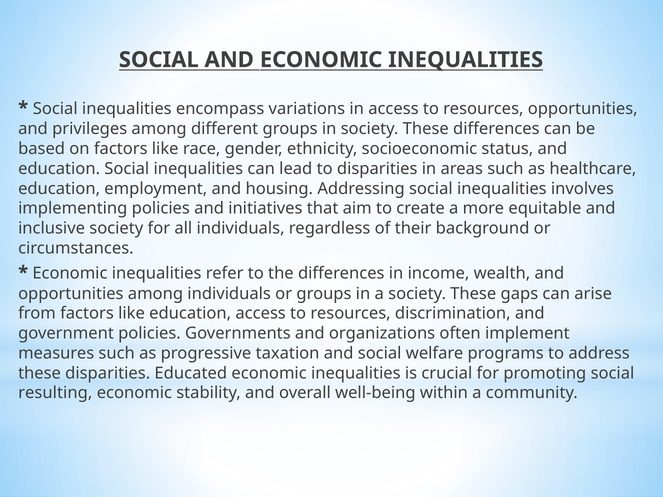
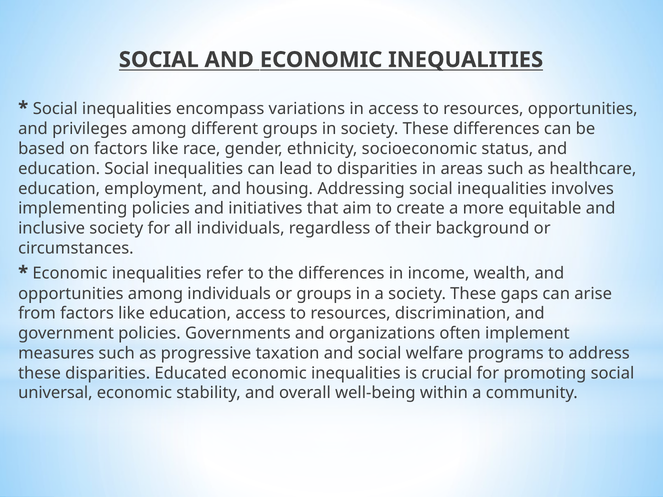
resulting: resulting -> universal
